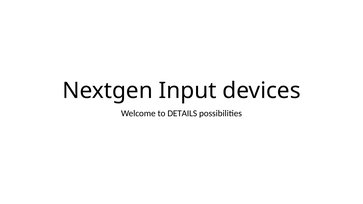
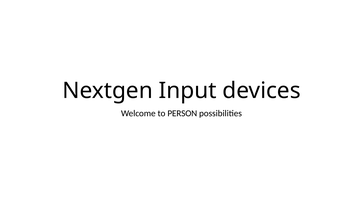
DETAILS: DETAILS -> PERSON
